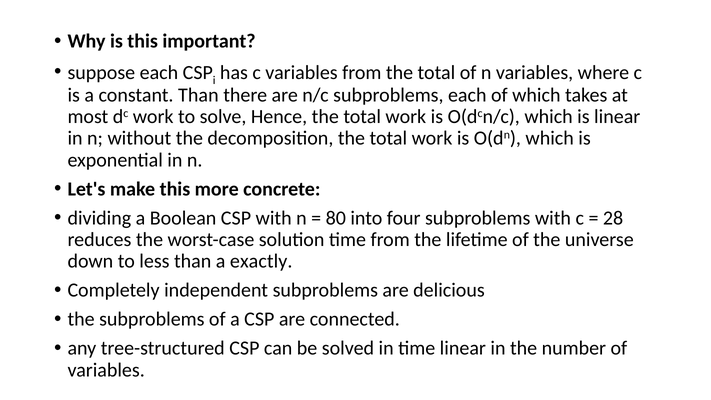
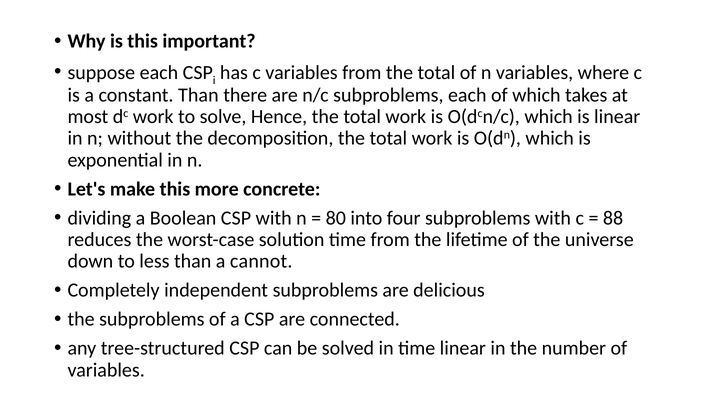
28: 28 -> 88
exactly: exactly -> cannot
